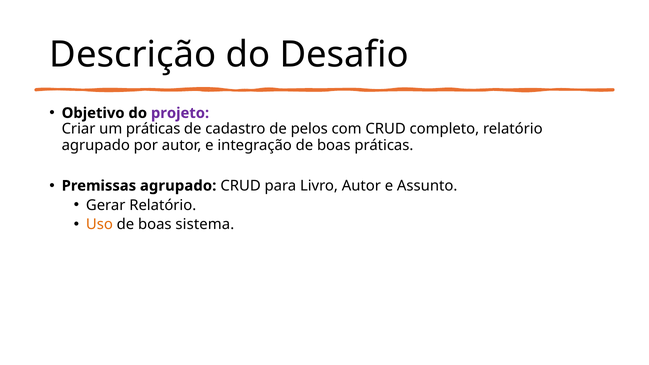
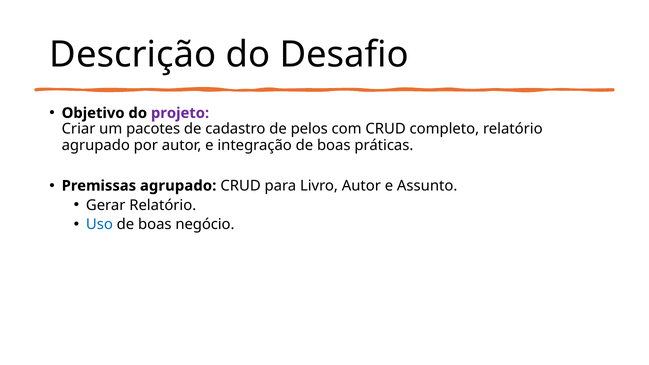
um práticas: práticas -> pacotes
Uso colour: orange -> blue
sistema: sistema -> negócio
